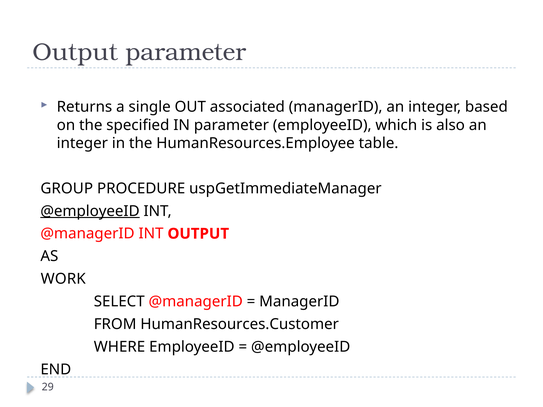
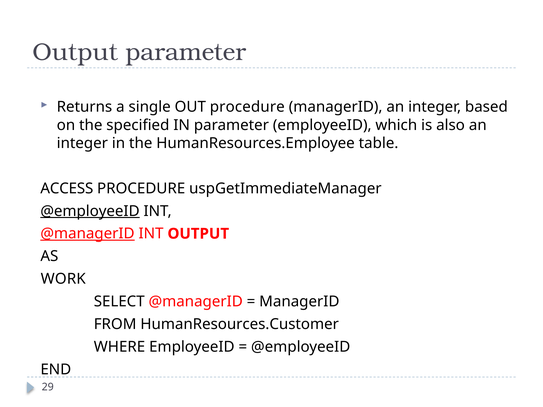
OUT associated: associated -> procedure
GROUP: GROUP -> ACCESS
@managerID at (87, 234) underline: none -> present
